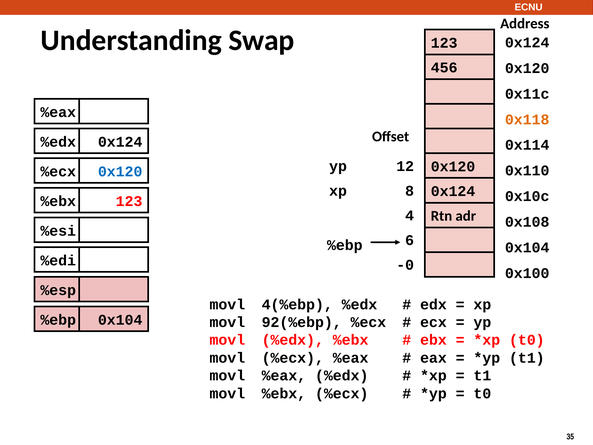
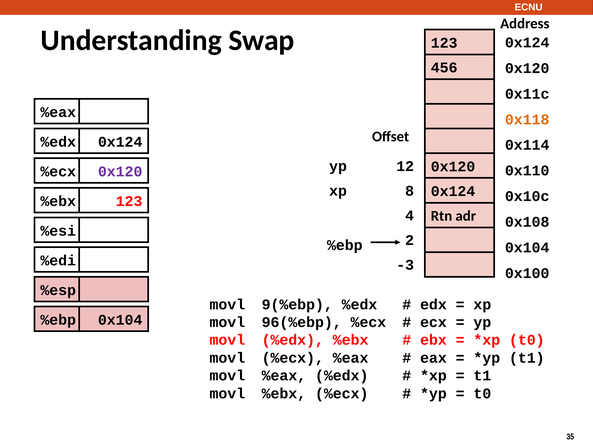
0x120 at (120, 171) colour: blue -> purple
6: 6 -> 2
-0: -0 -> -3
4(%ebp: 4(%ebp -> 9(%ebp
92(%ebp: 92(%ebp -> 96(%ebp
